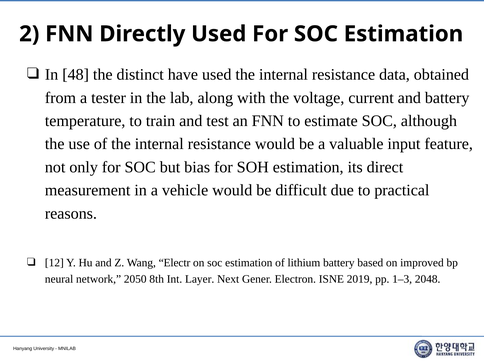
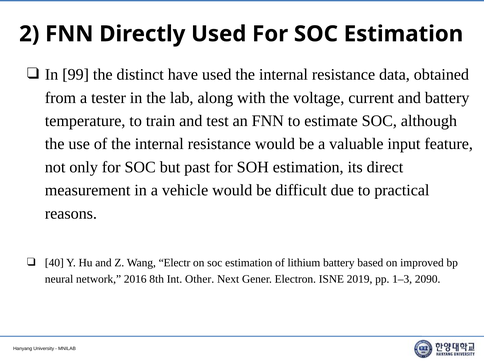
48: 48 -> 99
bias: bias -> past
12: 12 -> 40
2050: 2050 -> 2016
Layer: Layer -> Other
2048: 2048 -> 2090
